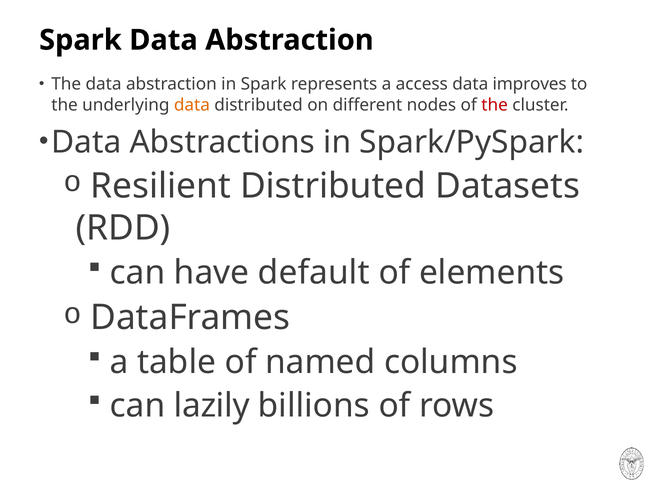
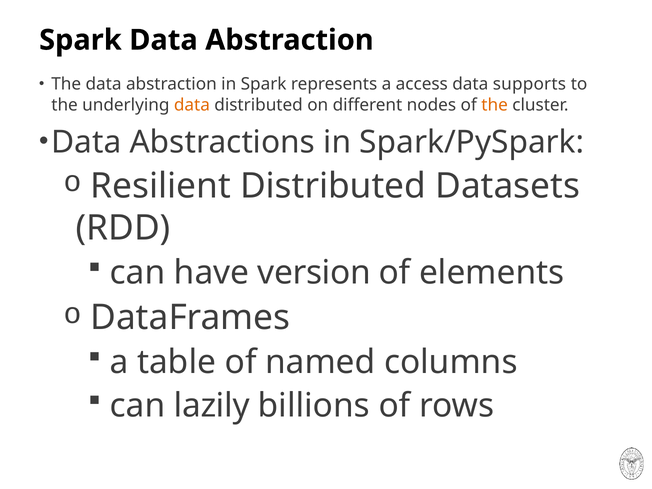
improves: improves -> supports
the at (495, 105) colour: red -> orange
default: default -> version
